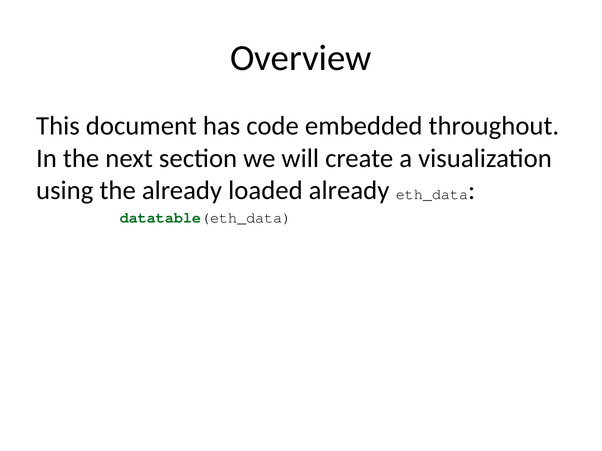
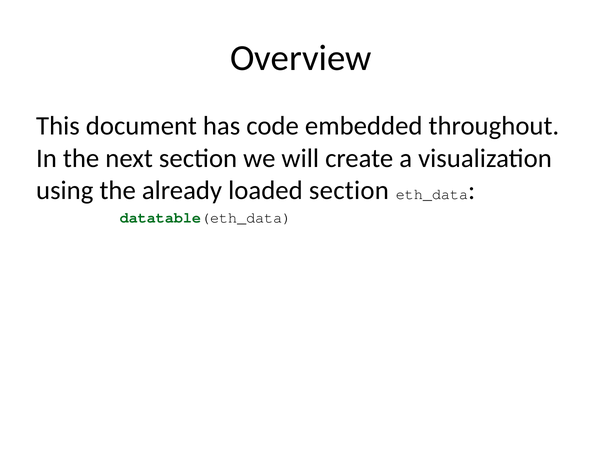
loaded already: already -> section
